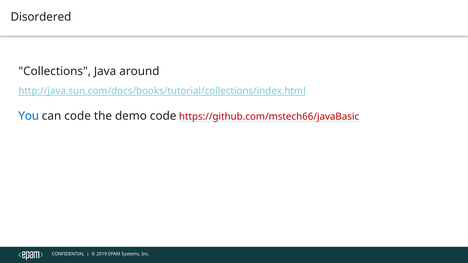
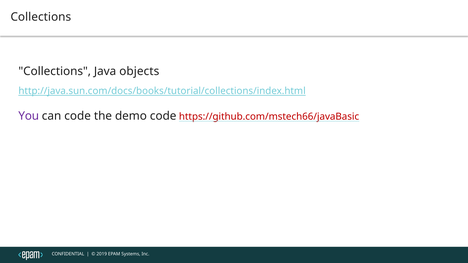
Disordered at (41, 17): Disordered -> Collections
around: around -> objects
You colour: blue -> purple
